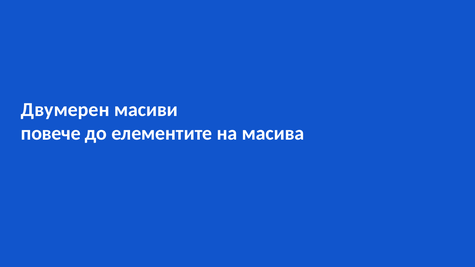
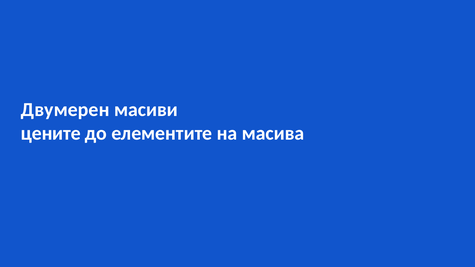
повече: повече -> цените
